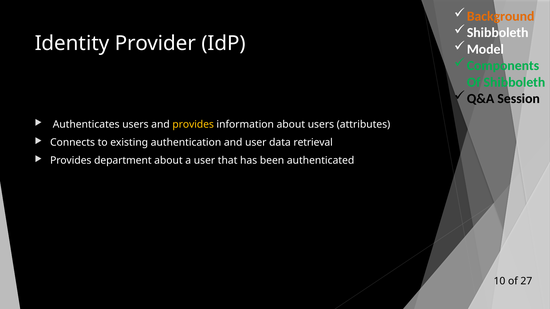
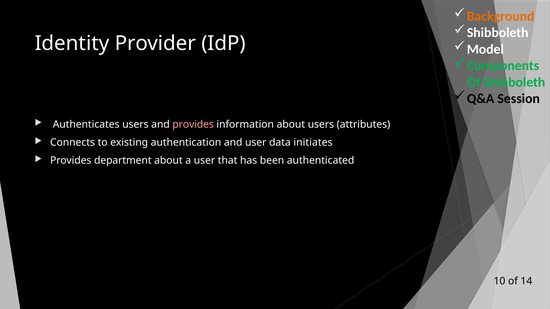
provides at (193, 125) colour: yellow -> pink
retrieval: retrieval -> initiates
27: 27 -> 14
